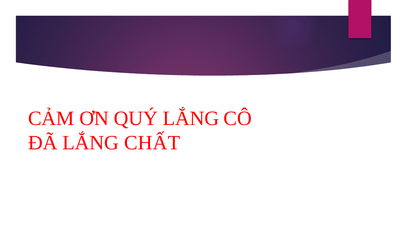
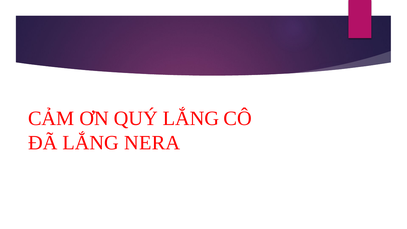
CHẤT: CHẤT -> NERA
